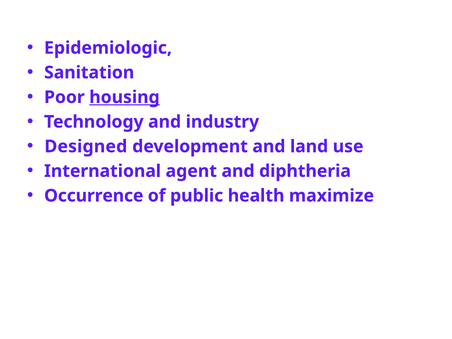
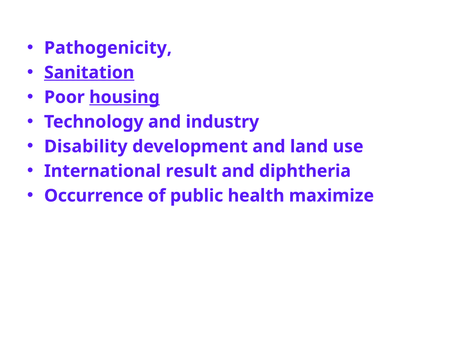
Epidemiologic: Epidemiologic -> Pathogenicity
Sanitation underline: none -> present
Designed: Designed -> Disability
agent: agent -> result
